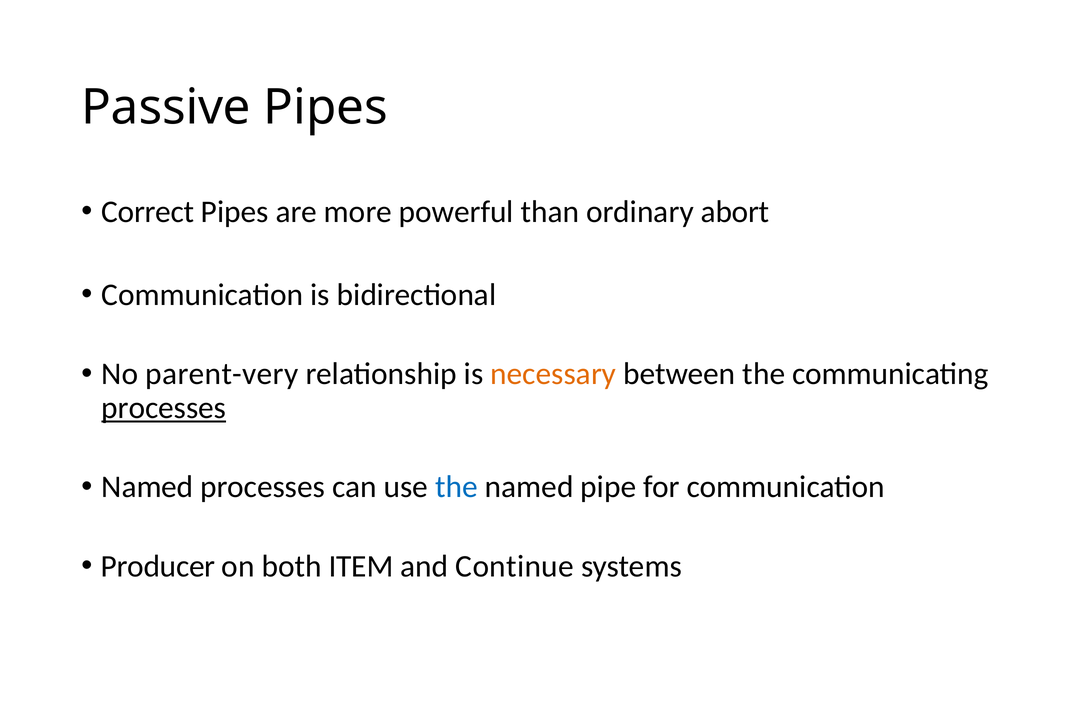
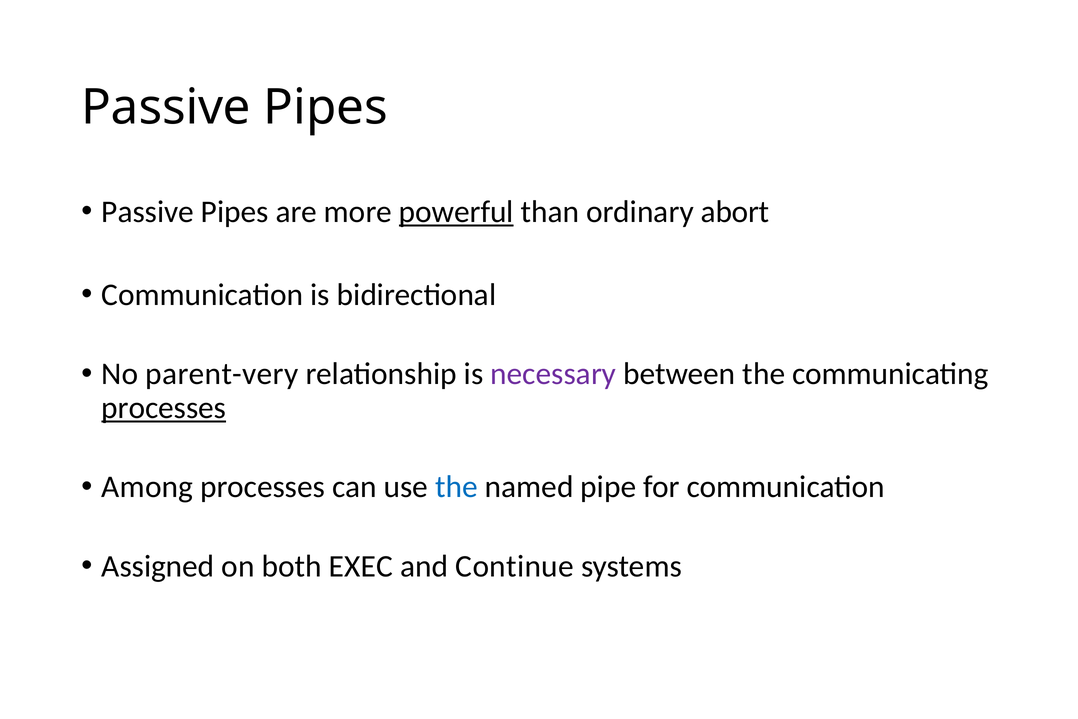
Correct at (148, 212): Correct -> Passive
powerful underline: none -> present
necessary colour: orange -> purple
Named at (147, 487): Named -> Among
Producer: Producer -> Assigned
ITEM: ITEM -> EXEC
